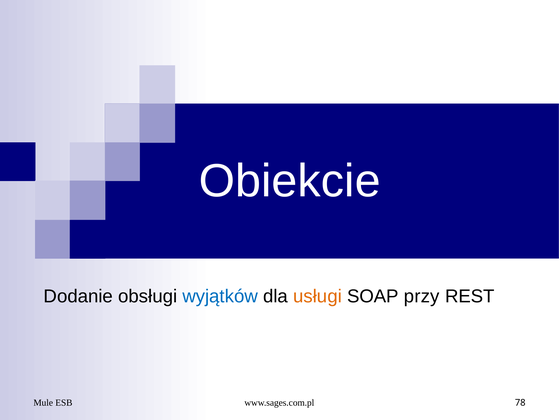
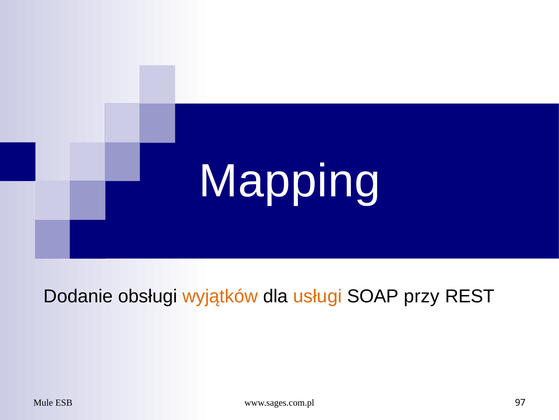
Obiekcie: Obiekcie -> Mapping
wyjątków colour: blue -> orange
78: 78 -> 97
